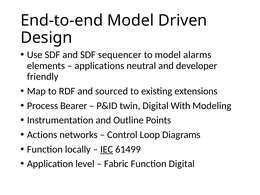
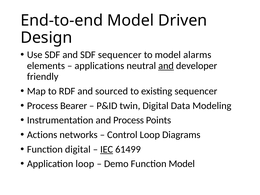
and at (166, 66) underline: none -> present
existing extensions: extensions -> sequencer
With: With -> Data
and Outline: Outline -> Process
Function locally: locally -> digital
Application level: level -> loop
Fabric: Fabric -> Demo
Function Digital: Digital -> Model
